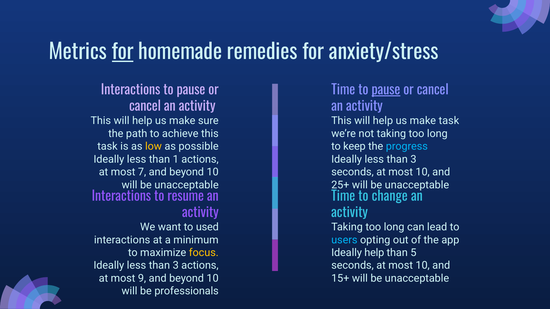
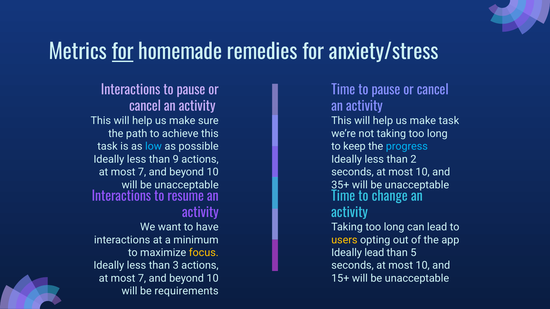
pause at (386, 90) underline: present -> none
low colour: yellow -> light blue
1: 1 -> 9
3 at (413, 159): 3 -> 2
25+: 25+ -> 35+
used: used -> have
users colour: light blue -> yellow
Ideally help: help -> lead
9 at (142, 279): 9 -> 7
professionals: professionals -> requirements
